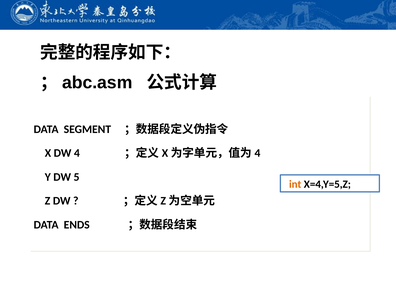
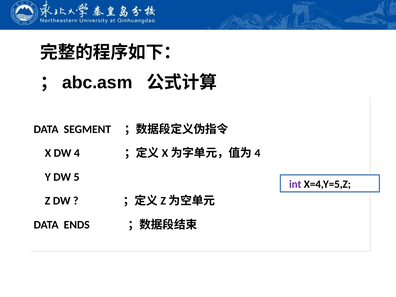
int colour: orange -> purple
